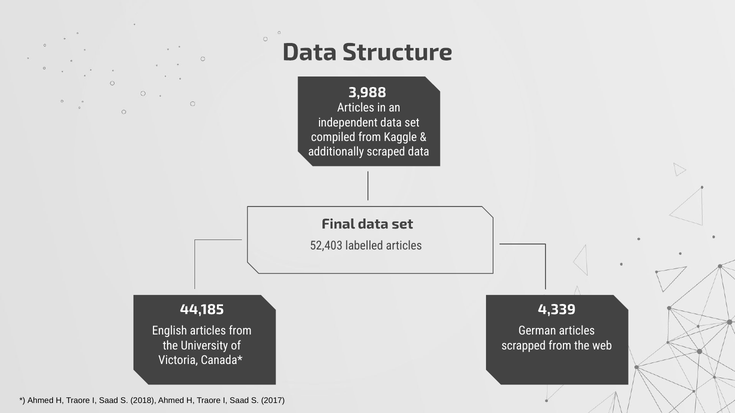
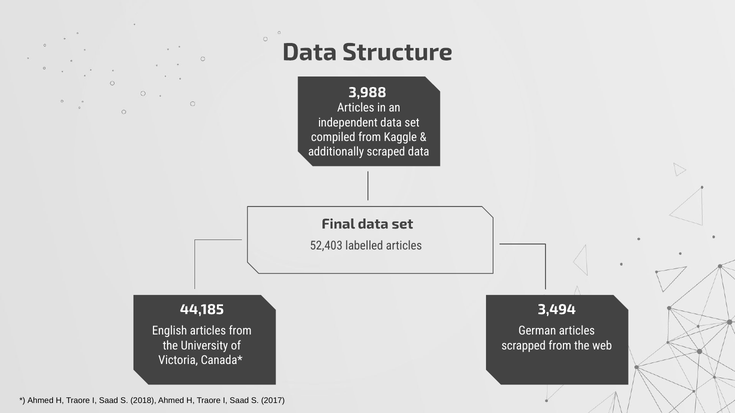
4,339: 4,339 -> 3,494
